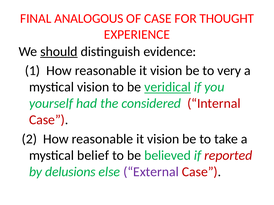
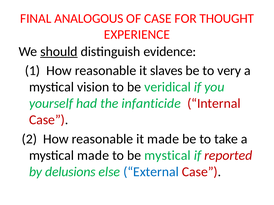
vision at (166, 71): vision -> slaves
veridical underline: present -> none
considered: considered -> infanticide
vision at (163, 139): vision -> made
mystical belief: belief -> made
be believed: believed -> mystical
External colour: purple -> blue
